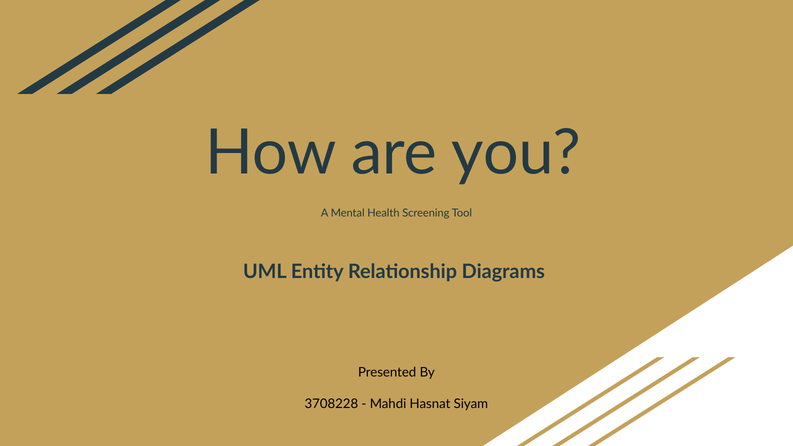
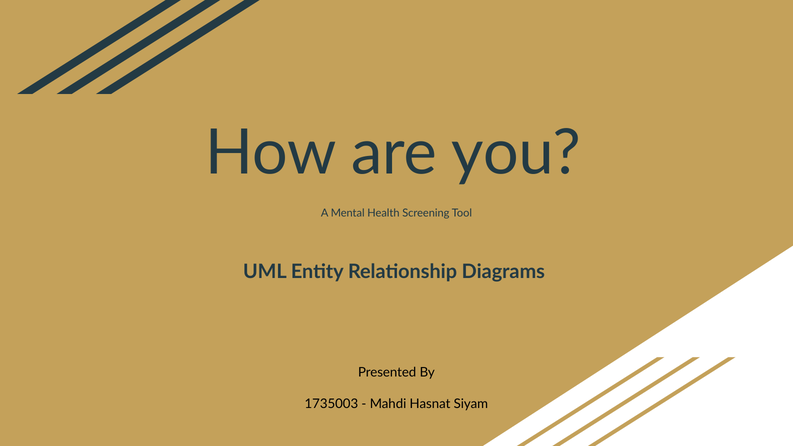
3708228: 3708228 -> 1735003
